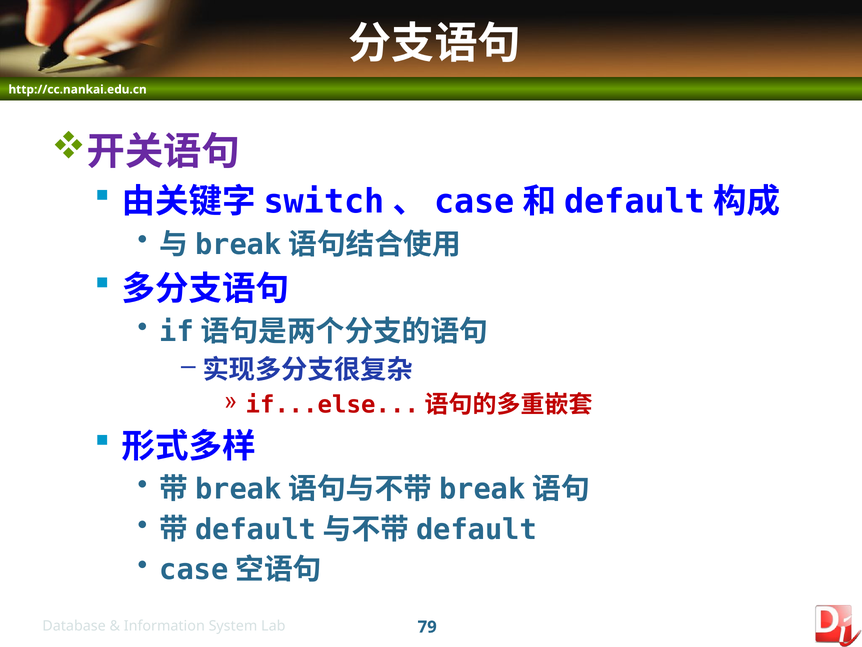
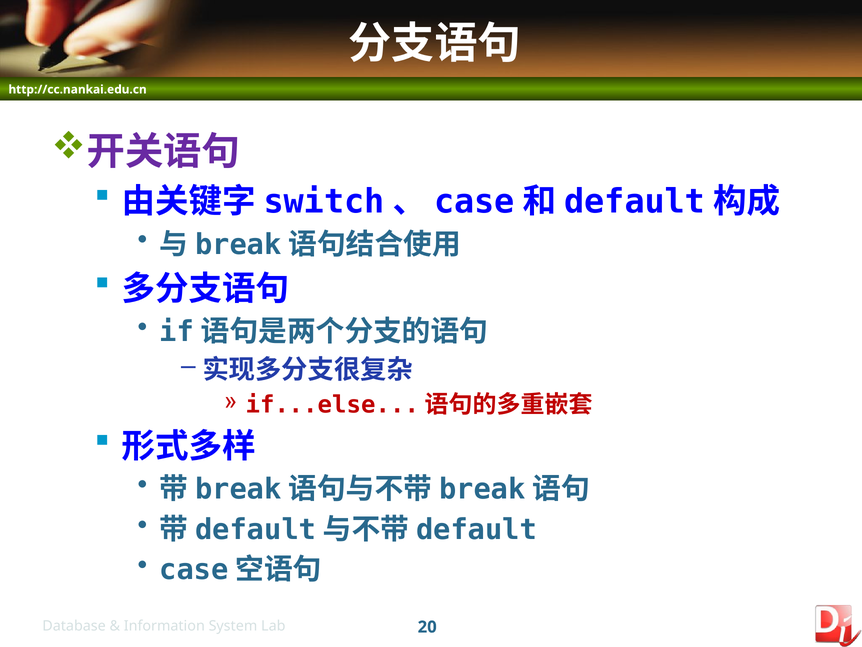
79: 79 -> 20
